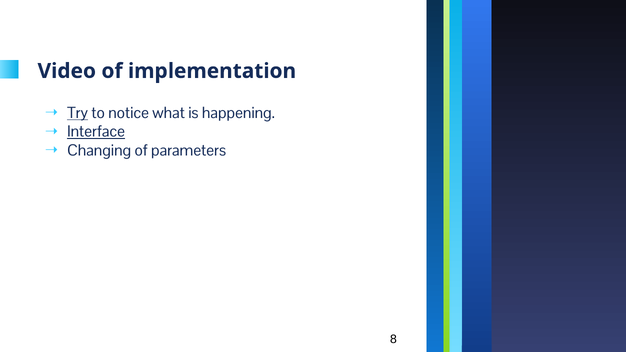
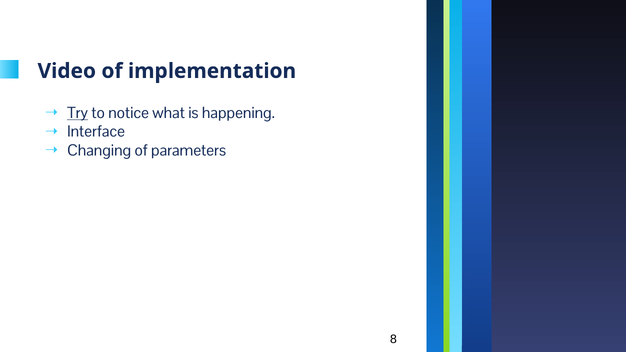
Interface underline: present -> none
